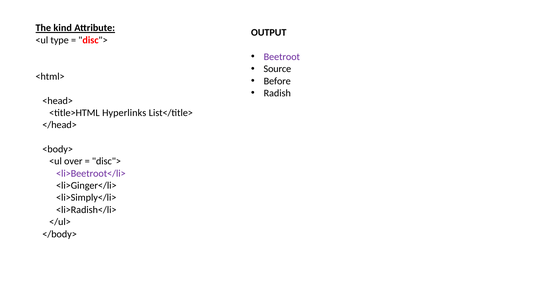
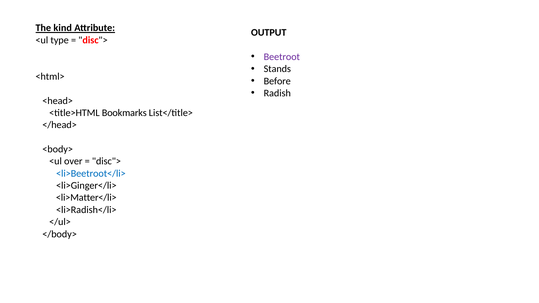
Source: Source -> Stands
Hyperlinks: Hyperlinks -> Bookmarks
<li>Beetroot</li> colour: purple -> blue
<li>Simply</li>: <li>Simply</li> -> <li>Matter</li>
